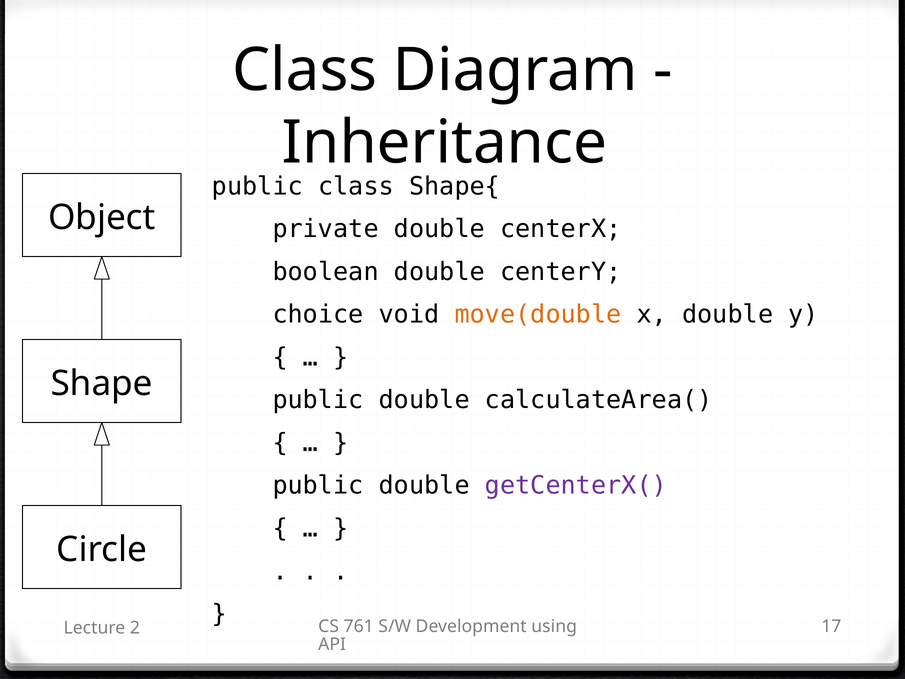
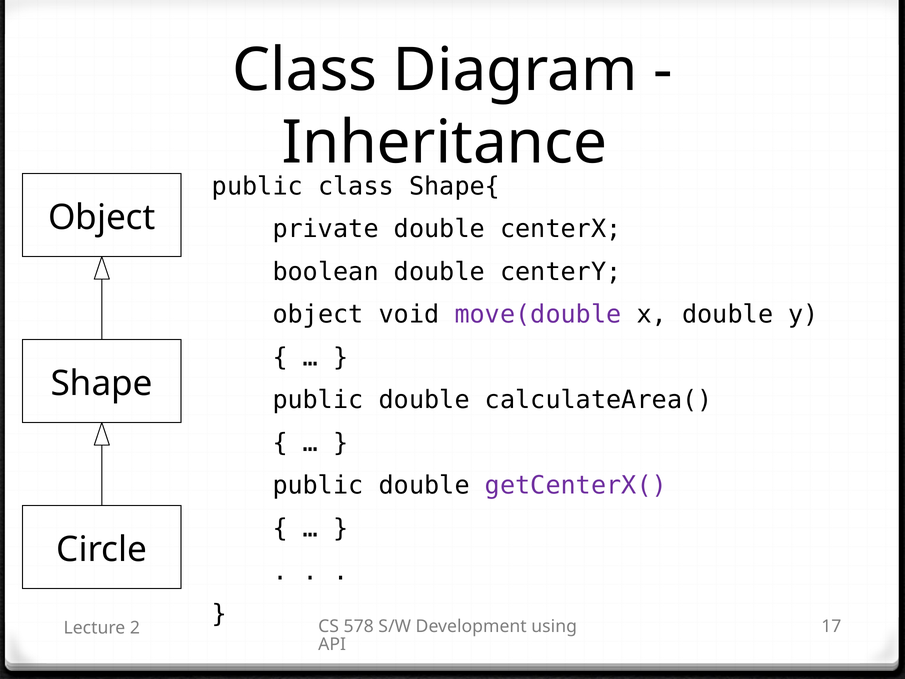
choice at (318, 314): choice -> object
move(double colour: orange -> purple
761: 761 -> 578
